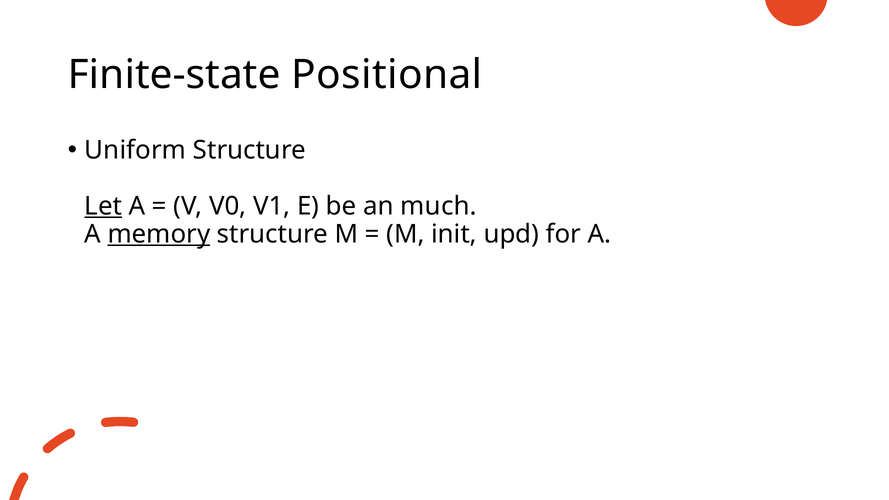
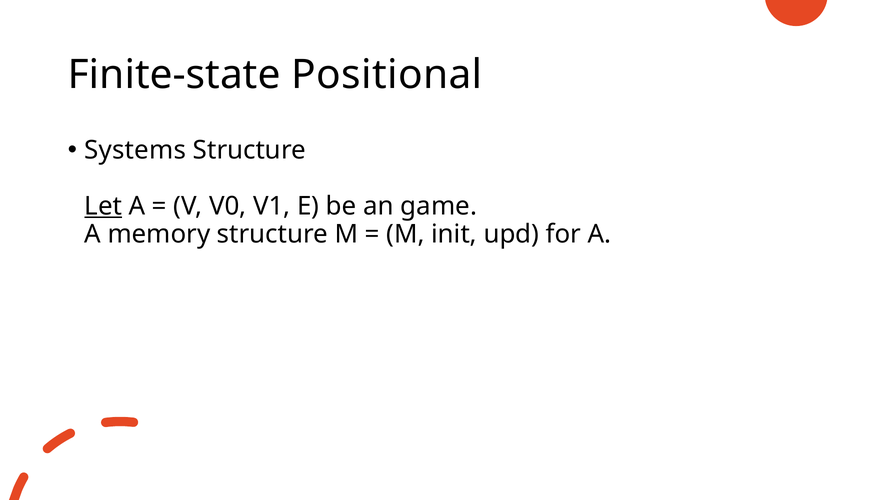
Uniform: Uniform -> Systems
much: much -> game
memory underline: present -> none
